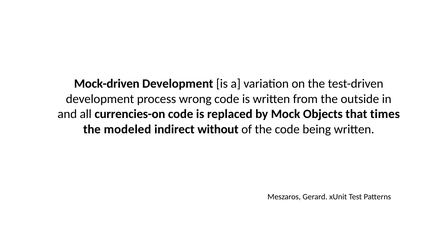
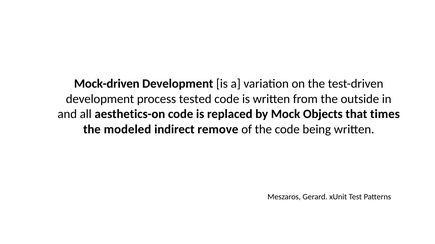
wrong: wrong -> tested
currencies-on: currencies-on -> aesthetics-on
without: without -> remove
